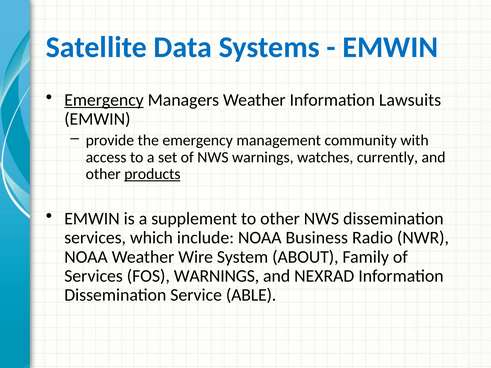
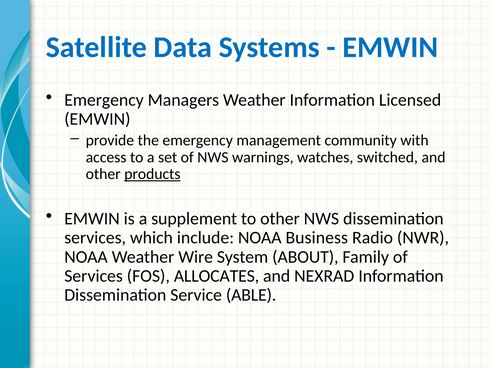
Emergency at (104, 100) underline: present -> none
Lawsuits: Lawsuits -> Licensed
currently: currently -> switched
FOS WARNINGS: WARNINGS -> ALLOCATES
